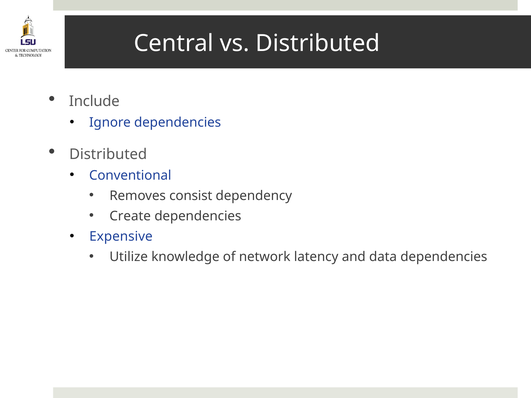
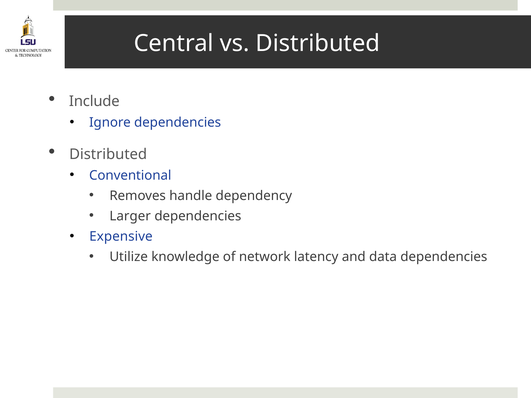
consist: consist -> handle
Create: Create -> Larger
